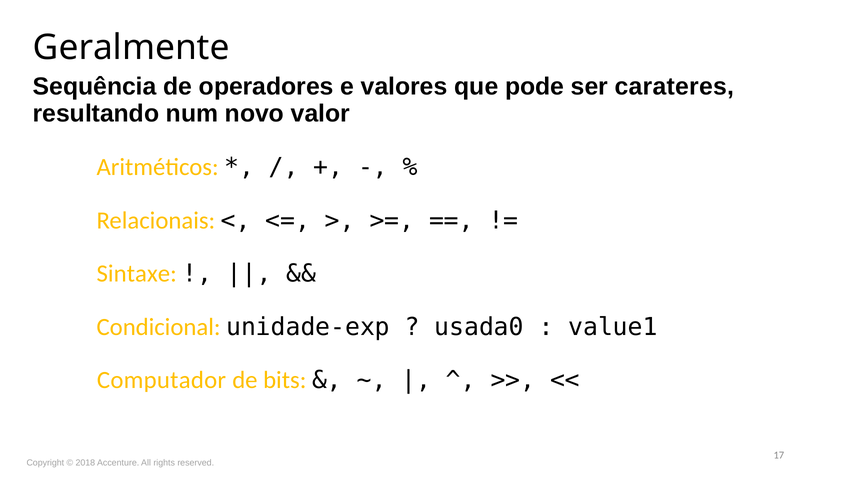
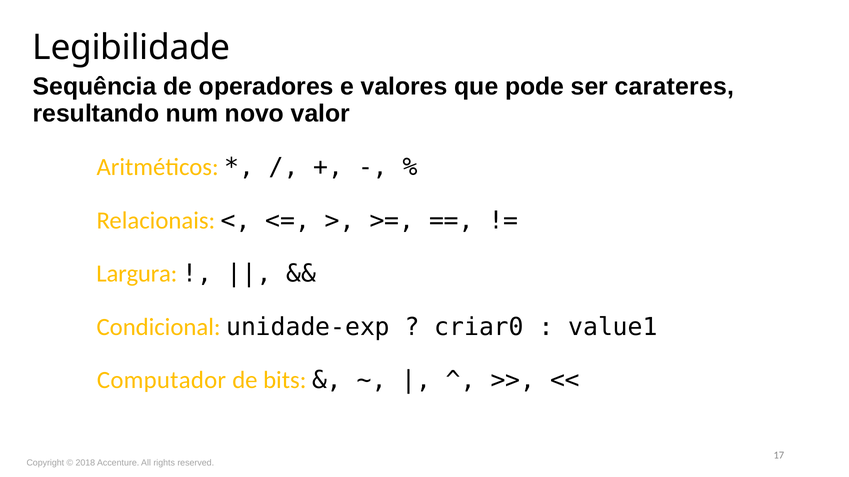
Geralmente: Geralmente -> Legibilidade
Sintaxe: Sintaxe -> Largura
usada0: usada0 -> criar0
